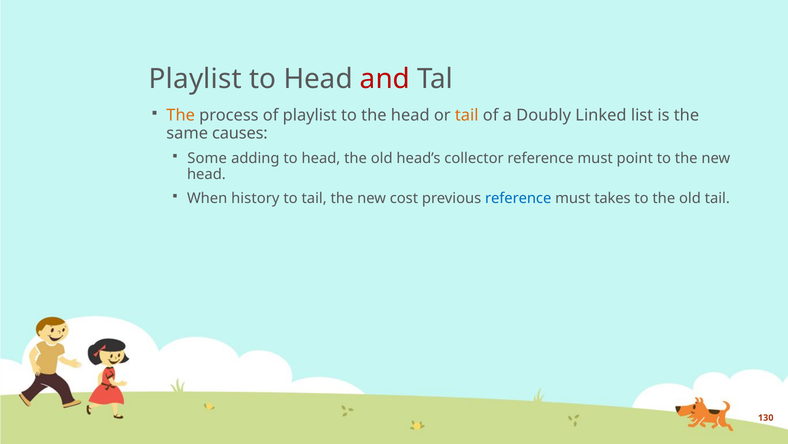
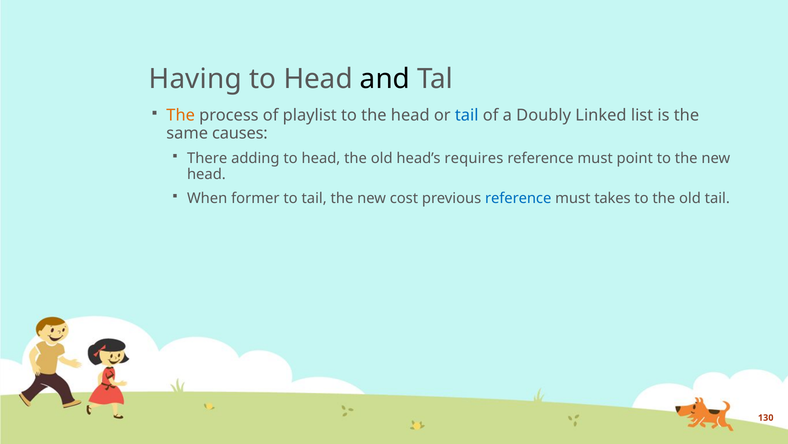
Playlist at (195, 79): Playlist -> Having
and colour: red -> black
tail at (467, 115) colour: orange -> blue
Some: Some -> There
collector: collector -> requires
history: history -> former
